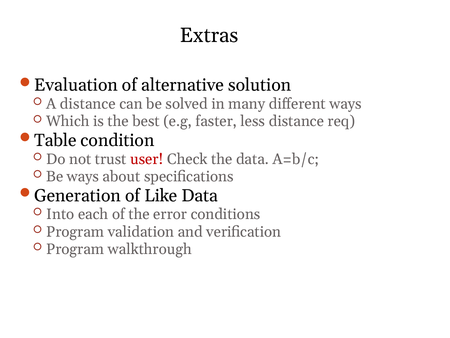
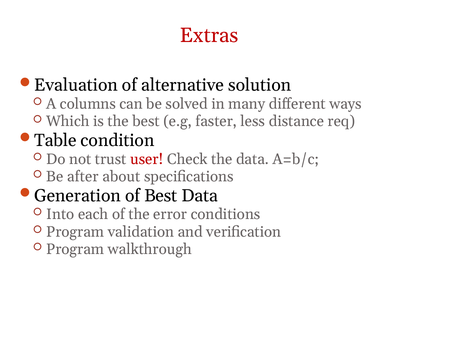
Extras colour: black -> red
A distance: distance -> columns
Be ways: ways -> after
of Like: Like -> Best
